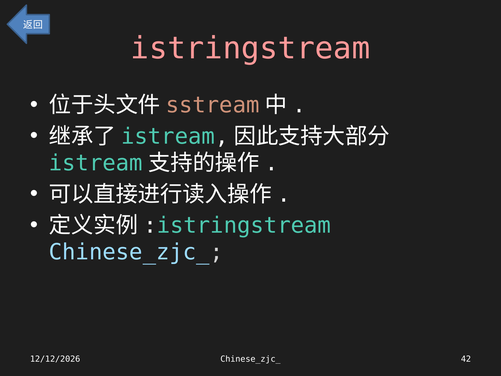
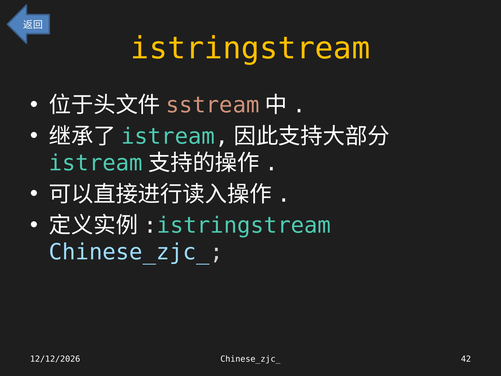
istringstream colour: pink -> yellow
